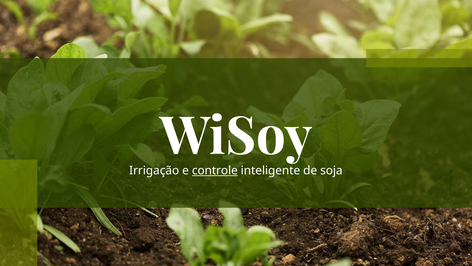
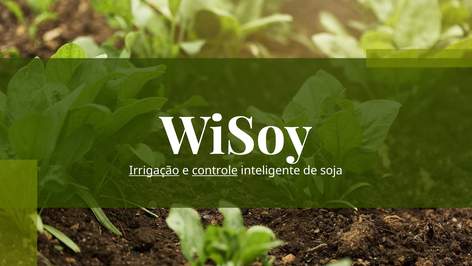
Irrigação underline: none -> present
